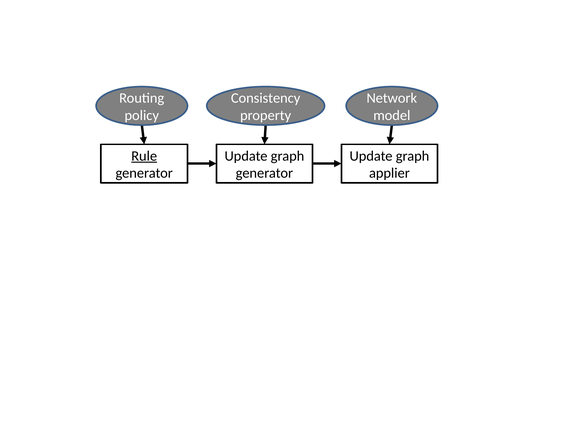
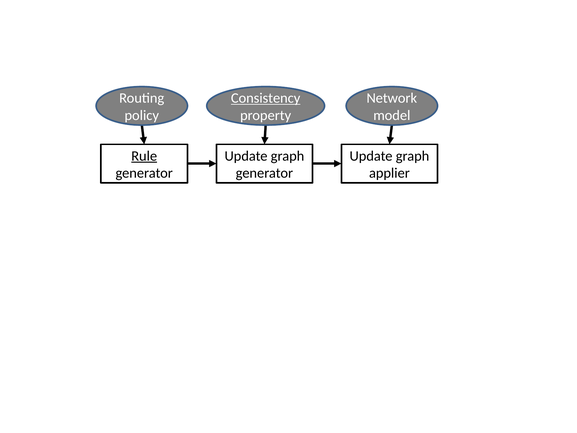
Consistency underline: none -> present
